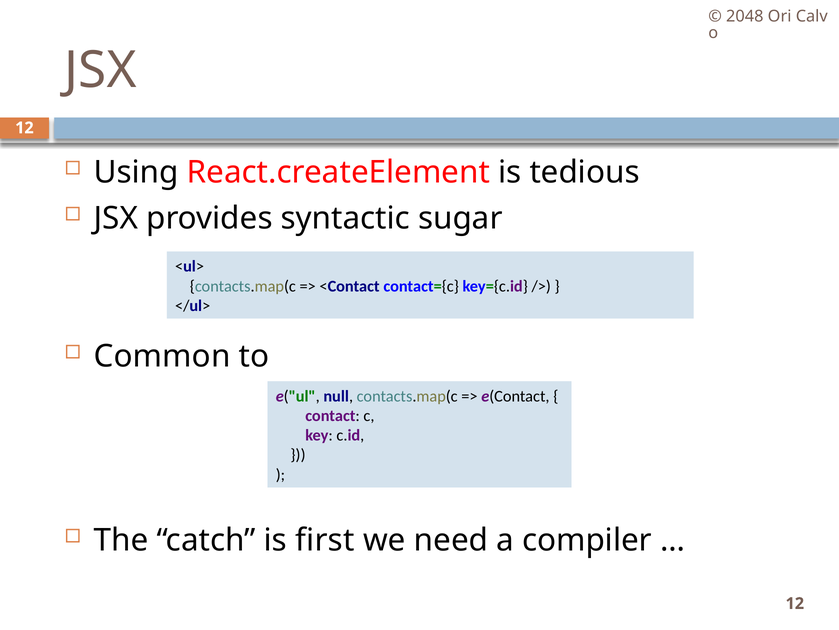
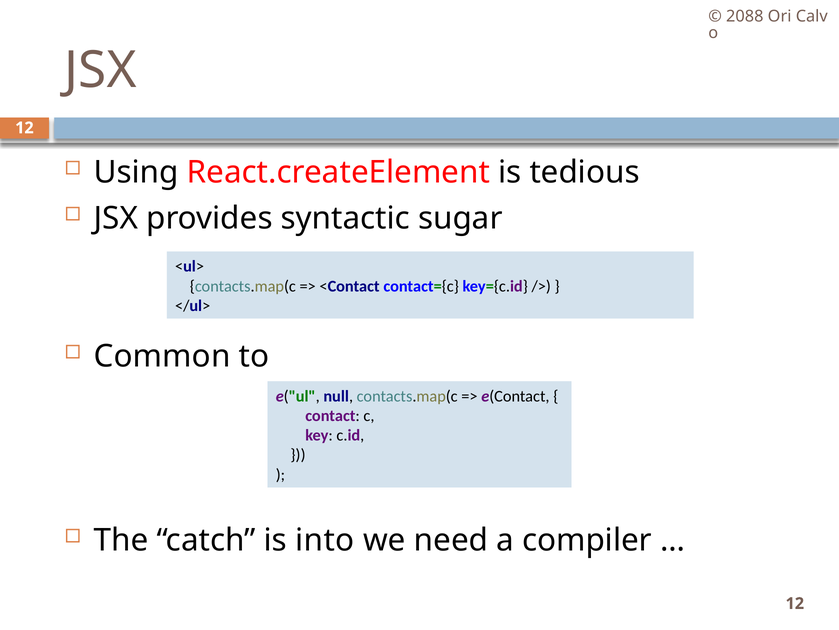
2048: 2048 -> 2088
first: first -> into
